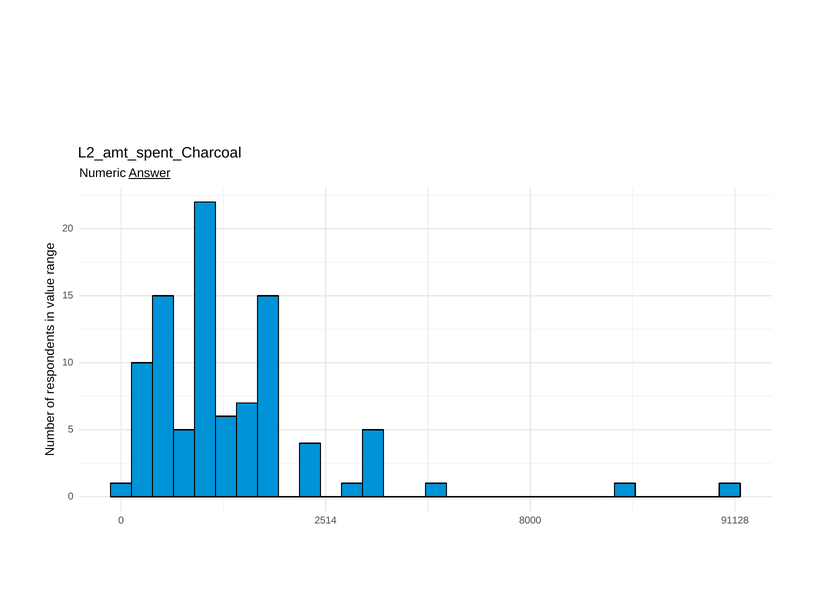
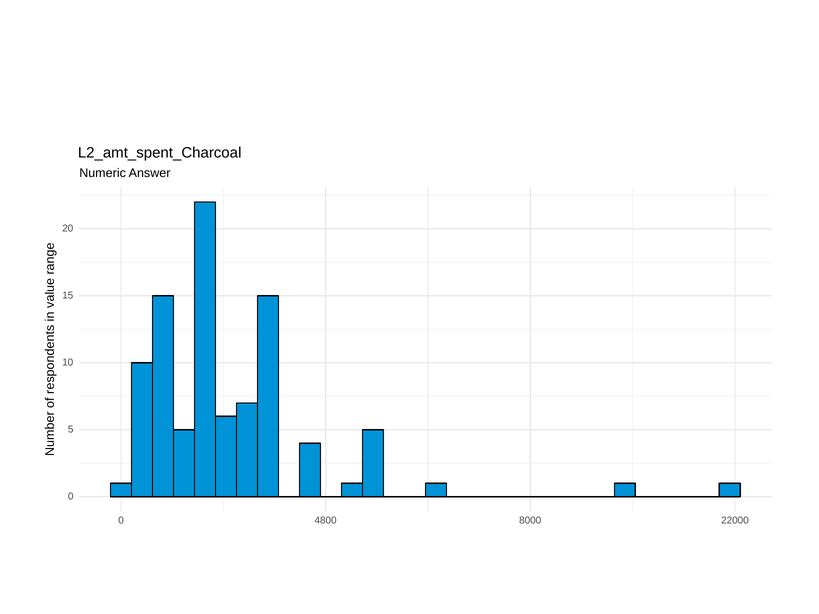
Answer underline: present -> none
2514: 2514 -> 4800
91128: 91128 -> 22000
